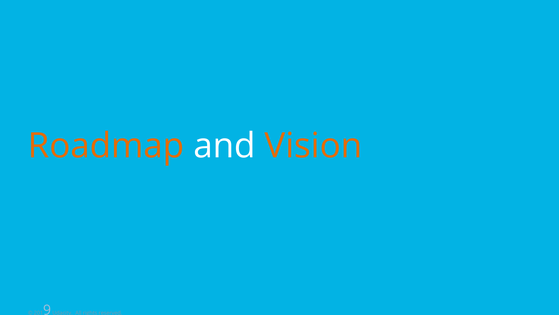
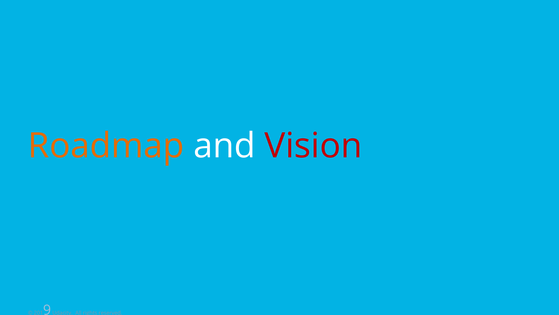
Vision colour: orange -> red
